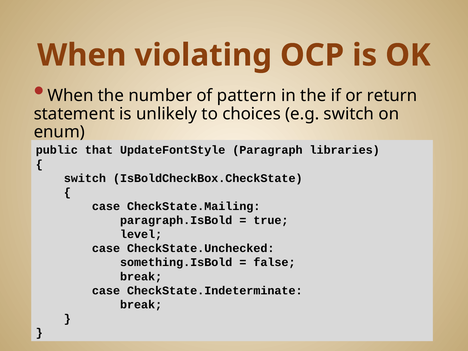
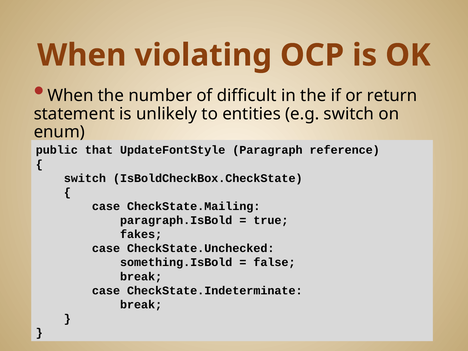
pattern: pattern -> difficult
choices: choices -> entities
libraries: libraries -> reference
level: level -> fakes
